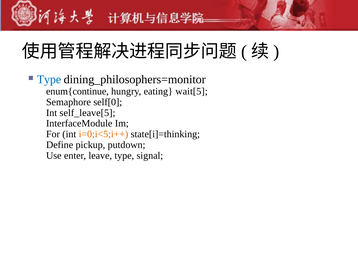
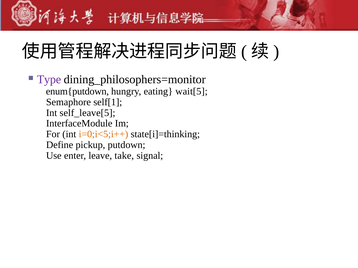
Type at (49, 80) colour: blue -> purple
enum{continue: enum{continue -> enum{putdown
self[0: self[0 -> self[1
leave type: type -> take
